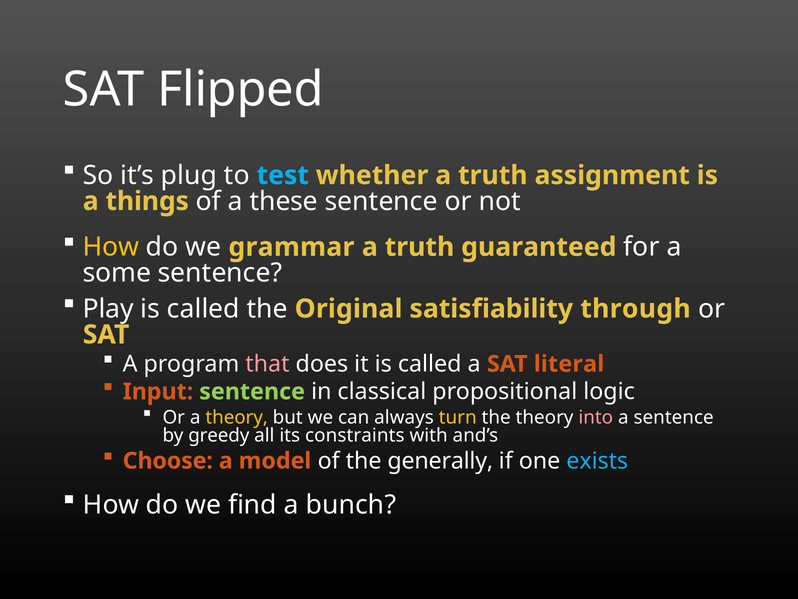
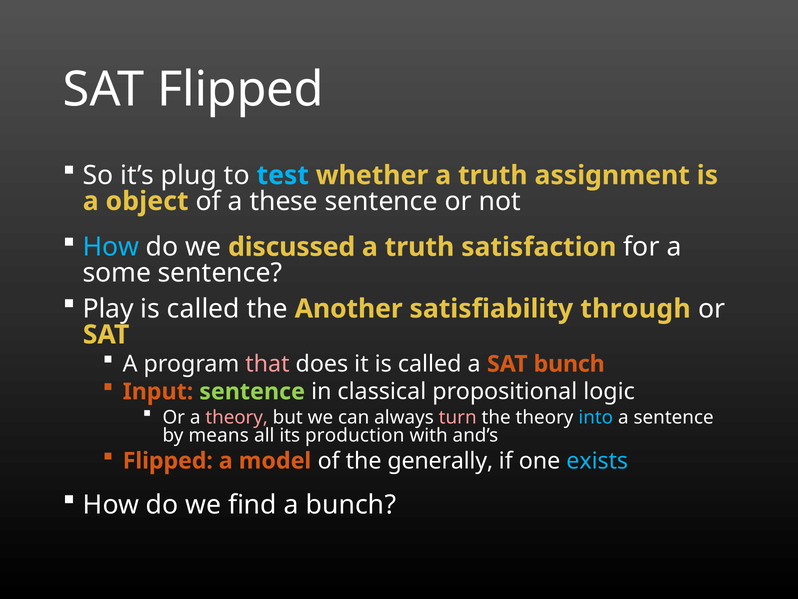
things: things -> object
How at (111, 247) colour: yellow -> light blue
grammar: grammar -> discussed
guaranteed: guaranteed -> satisfaction
Original: Original -> Another
SAT literal: literal -> bunch
theory at (237, 417) colour: yellow -> pink
turn colour: yellow -> pink
into colour: pink -> light blue
greedy: greedy -> means
constraints: constraints -> production
Choose at (168, 460): Choose -> Flipped
